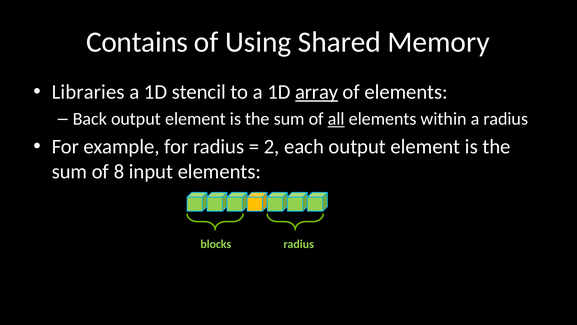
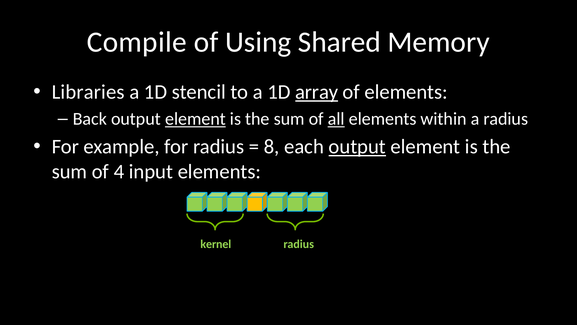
Contains: Contains -> Compile
element at (195, 119) underline: none -> present
2: 2 -> 8
output at (357, 147) underline: none -> present
8: 8 -> 4
blocks: blocks -> kernel
